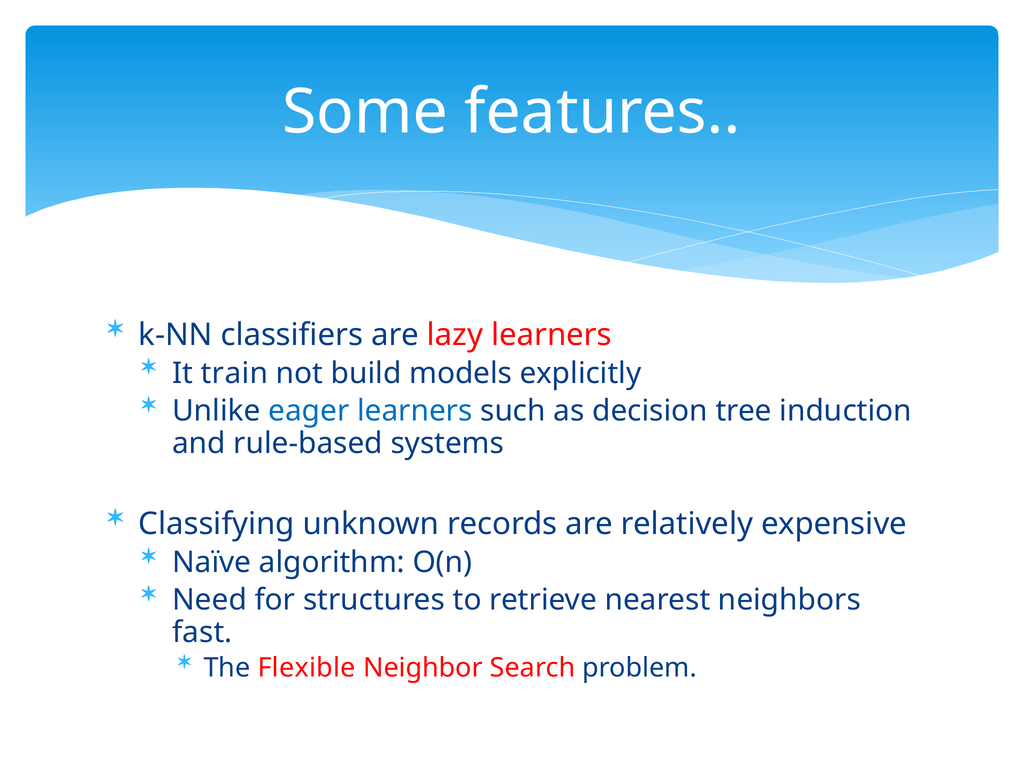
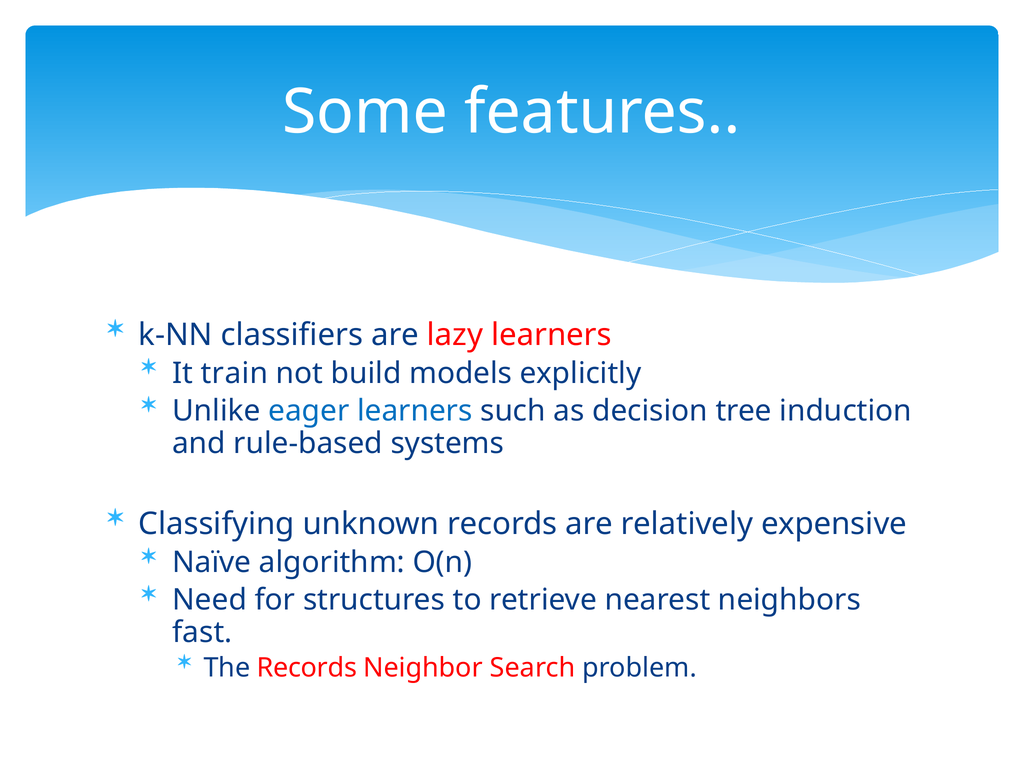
The Flexible: Flexible -> Records
